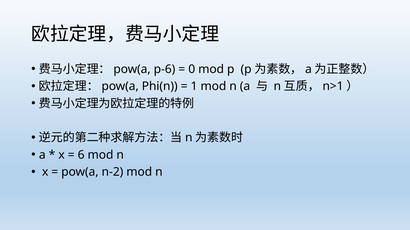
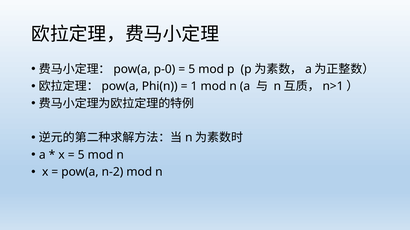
p-6: p-6 -> p-0
0 at (192, 69): 0 -> 5
6 at (81, 155): 6 -> 5
